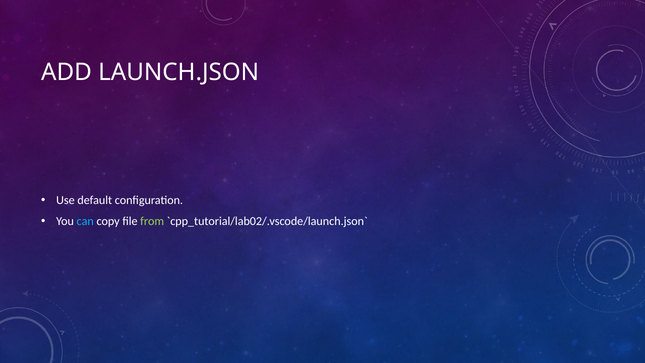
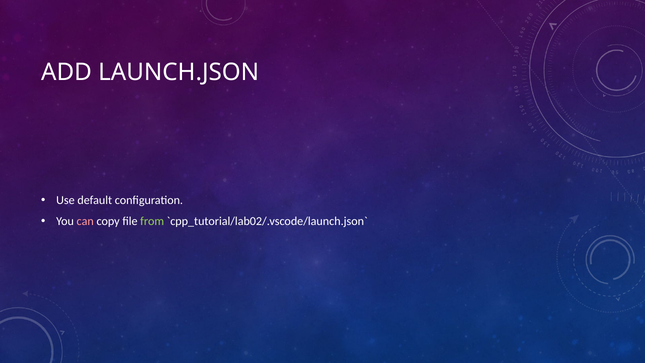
can colour: light blue -> pink
